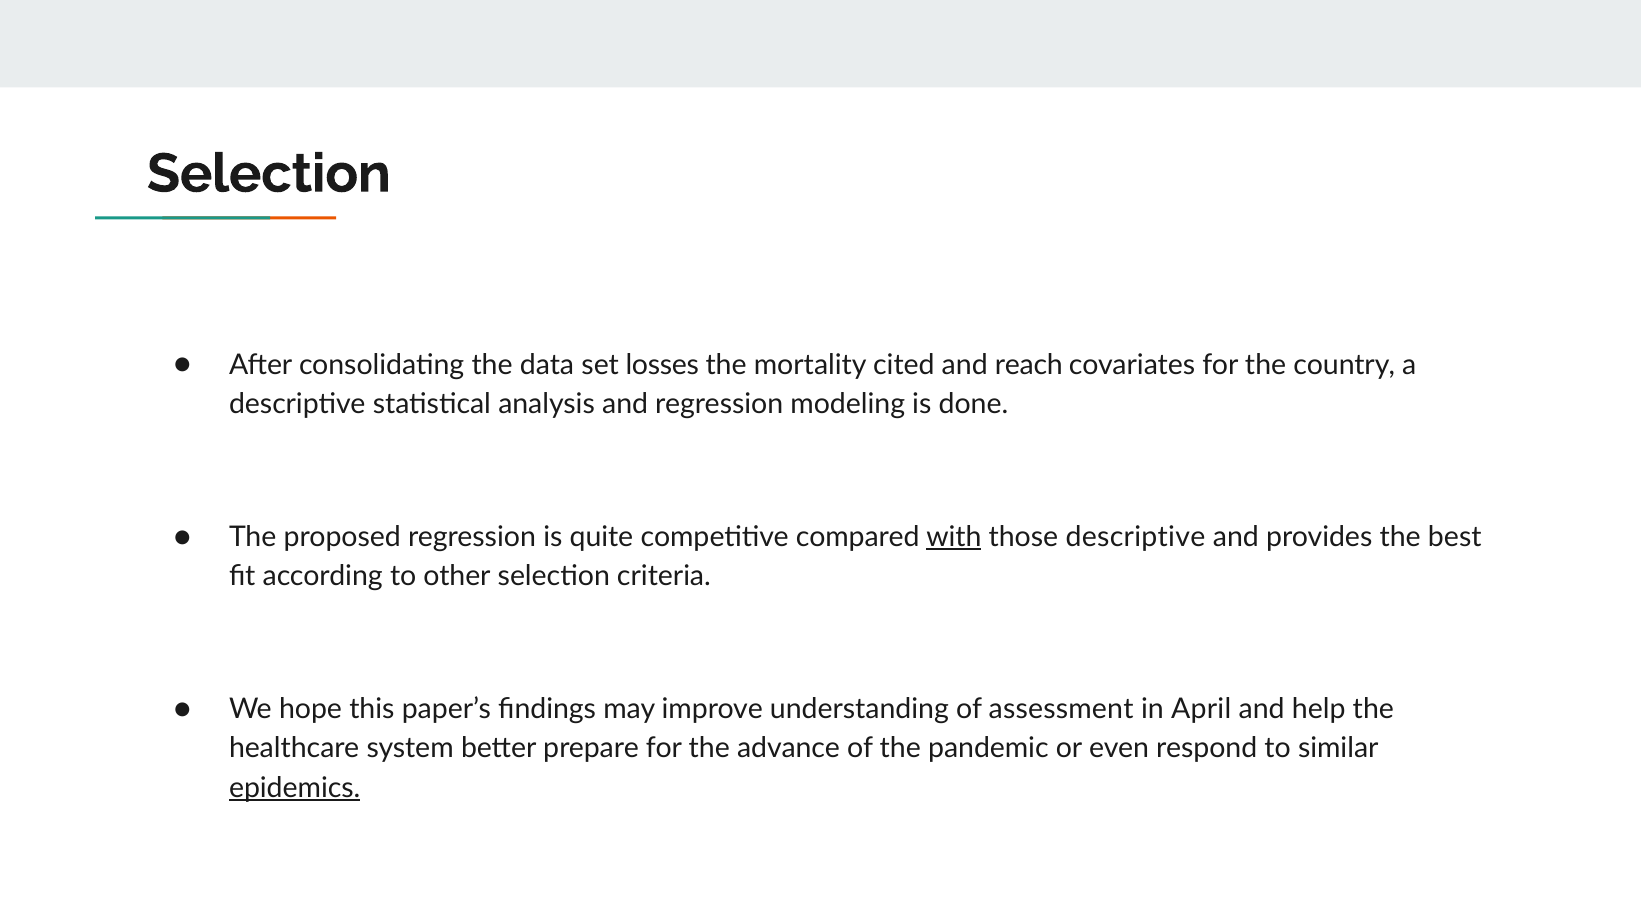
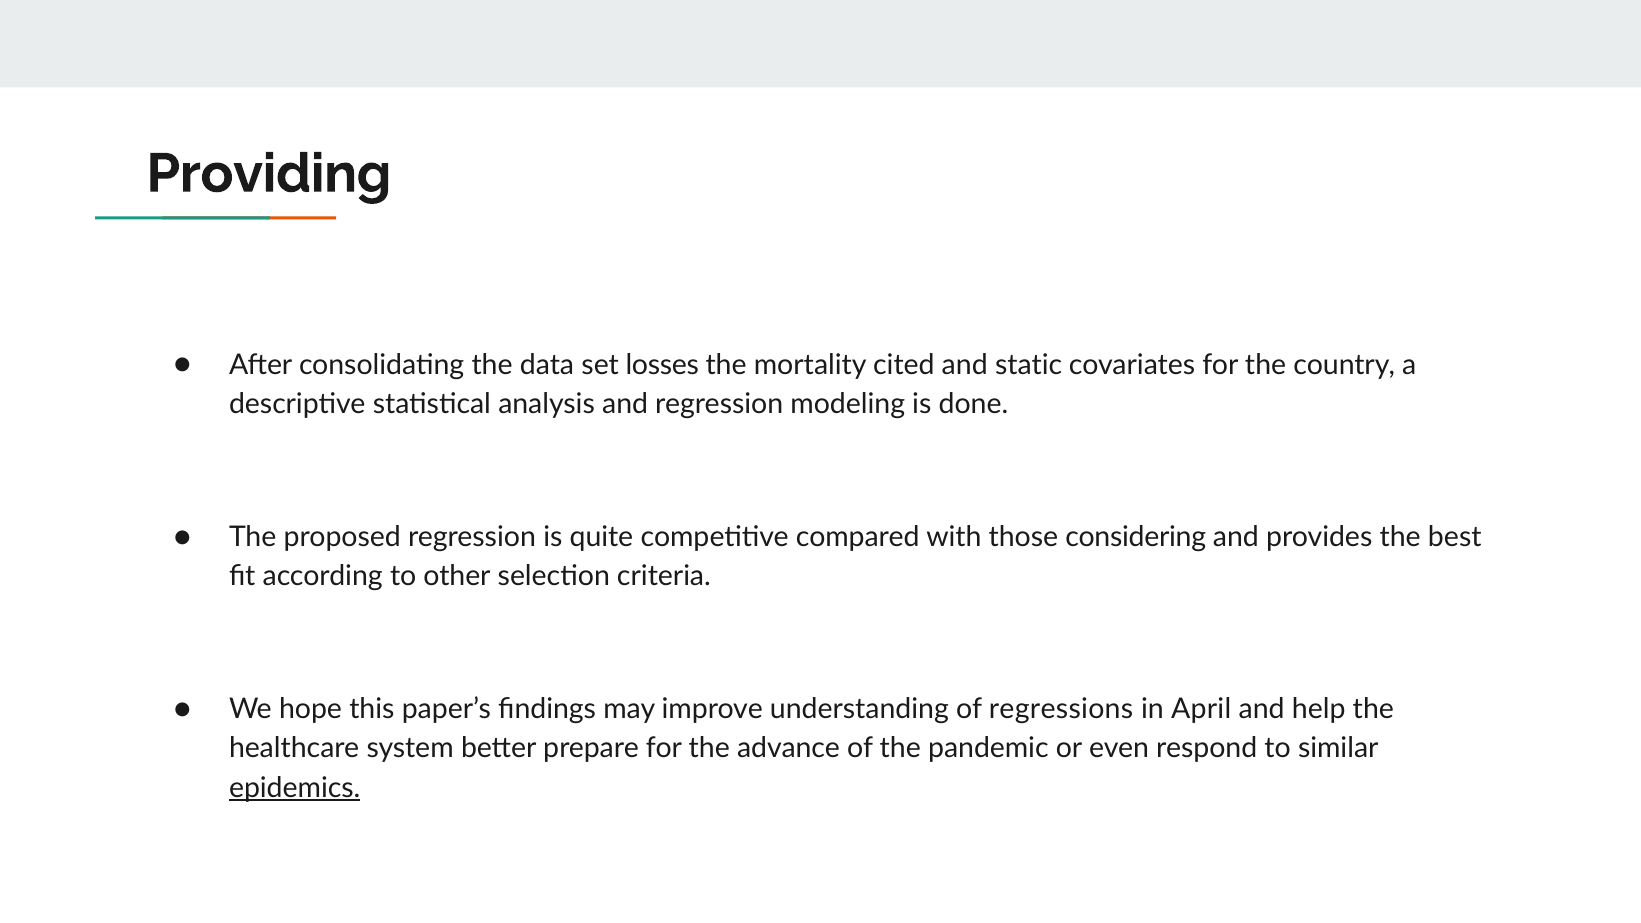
Selection at (269, 174): Selection -> Providing
reach: reach -> static
with underline: present -> none
those descriptive: descriptive -> considering
assessment: assessment -> regressions
